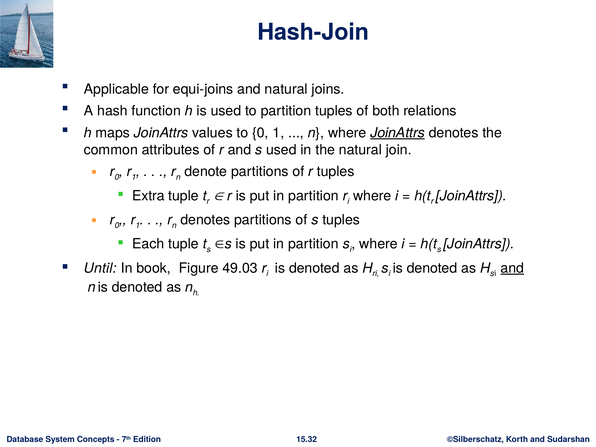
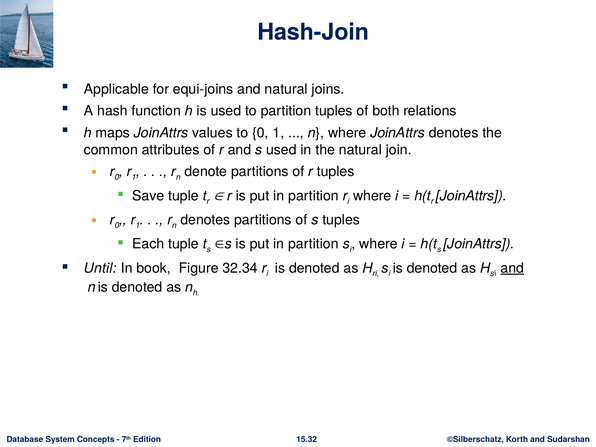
JoinAttrs at (398, 133) underline: present -> none
Extra: Extra -> Save
49.03: 49.03 -> 32.34
